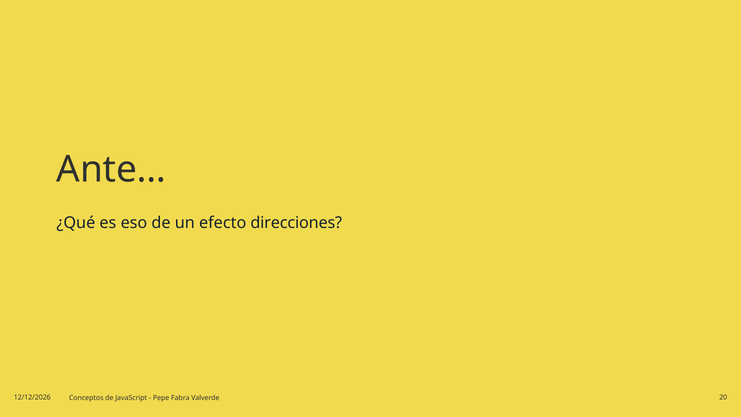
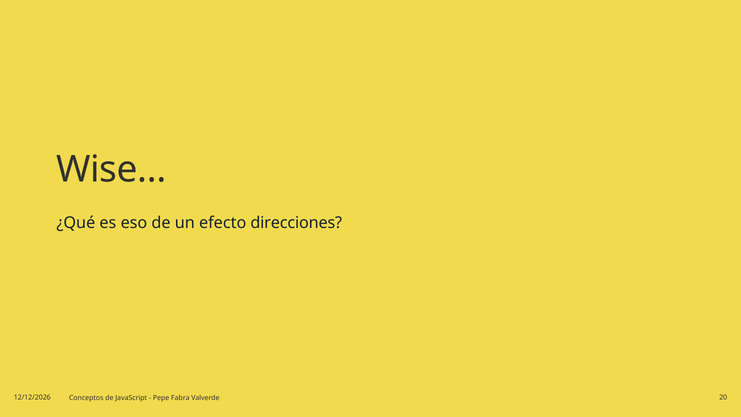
Ante…: Ante… -> Wise…
